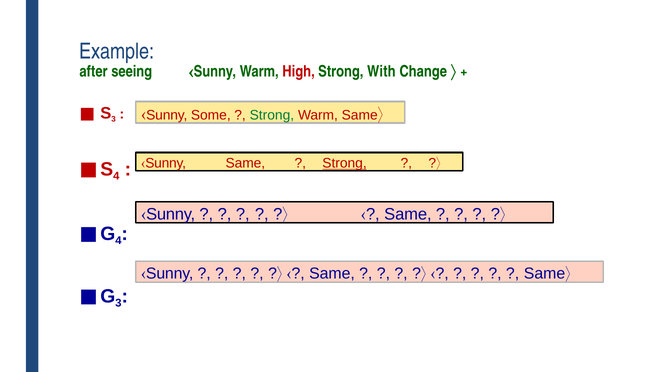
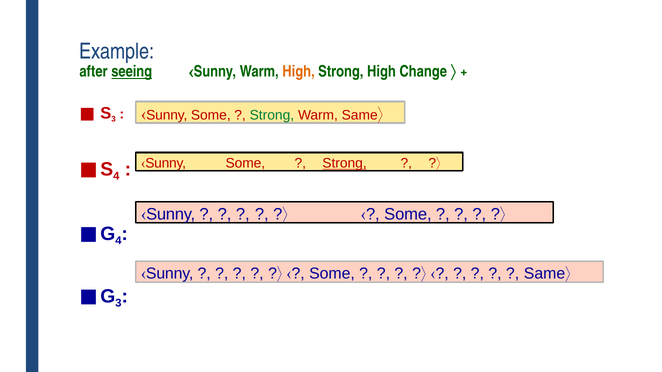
seeing underline: none -> present
High at (299, 72) colour: red -> orange
Strong With: With -> High
Same at (245, 163): Same -> Some
Same at (408, 214): Same -> Some
Same at (332, 274): Same -> Some
